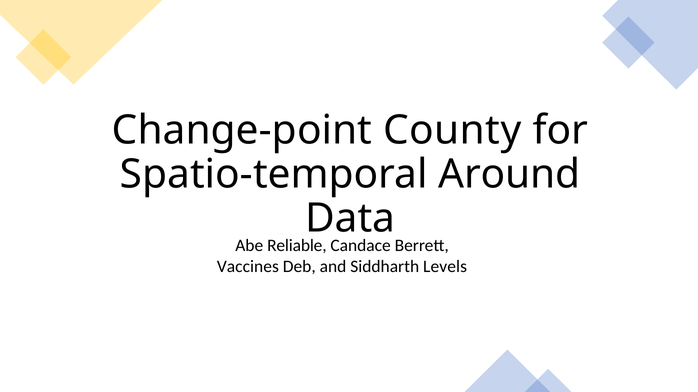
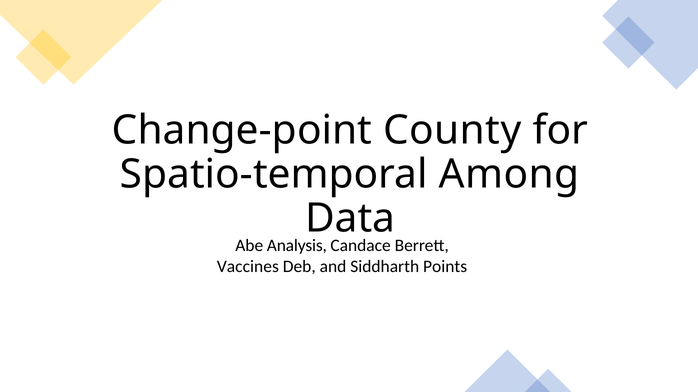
Around: Around -> Among
Reliable: Reliable -> Analysis
Levels: Levels -> Points
